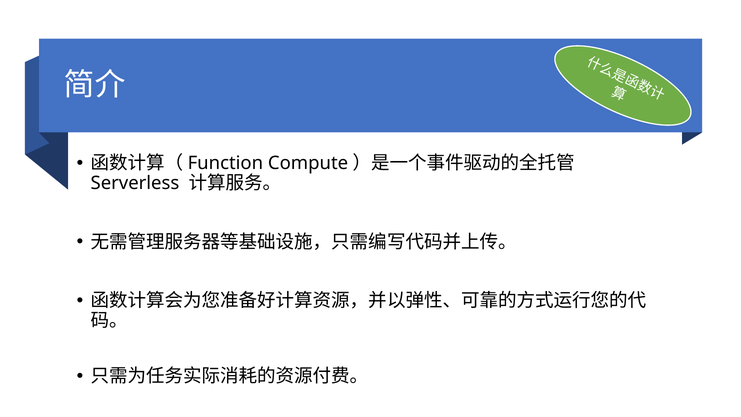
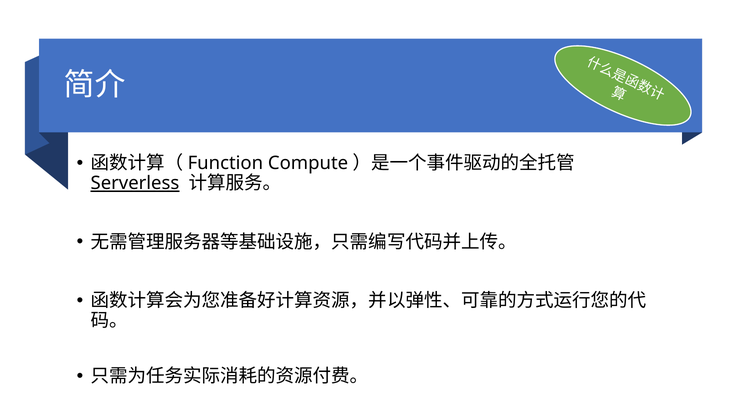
Serverless underline: none -> present
